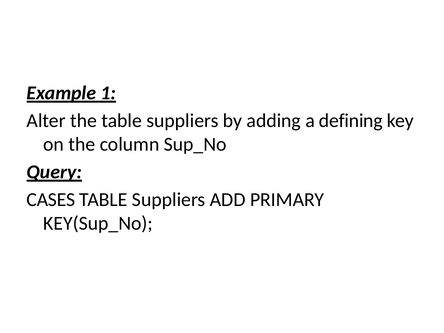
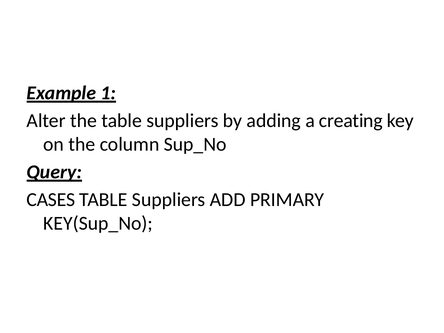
defining: defining -> creating
